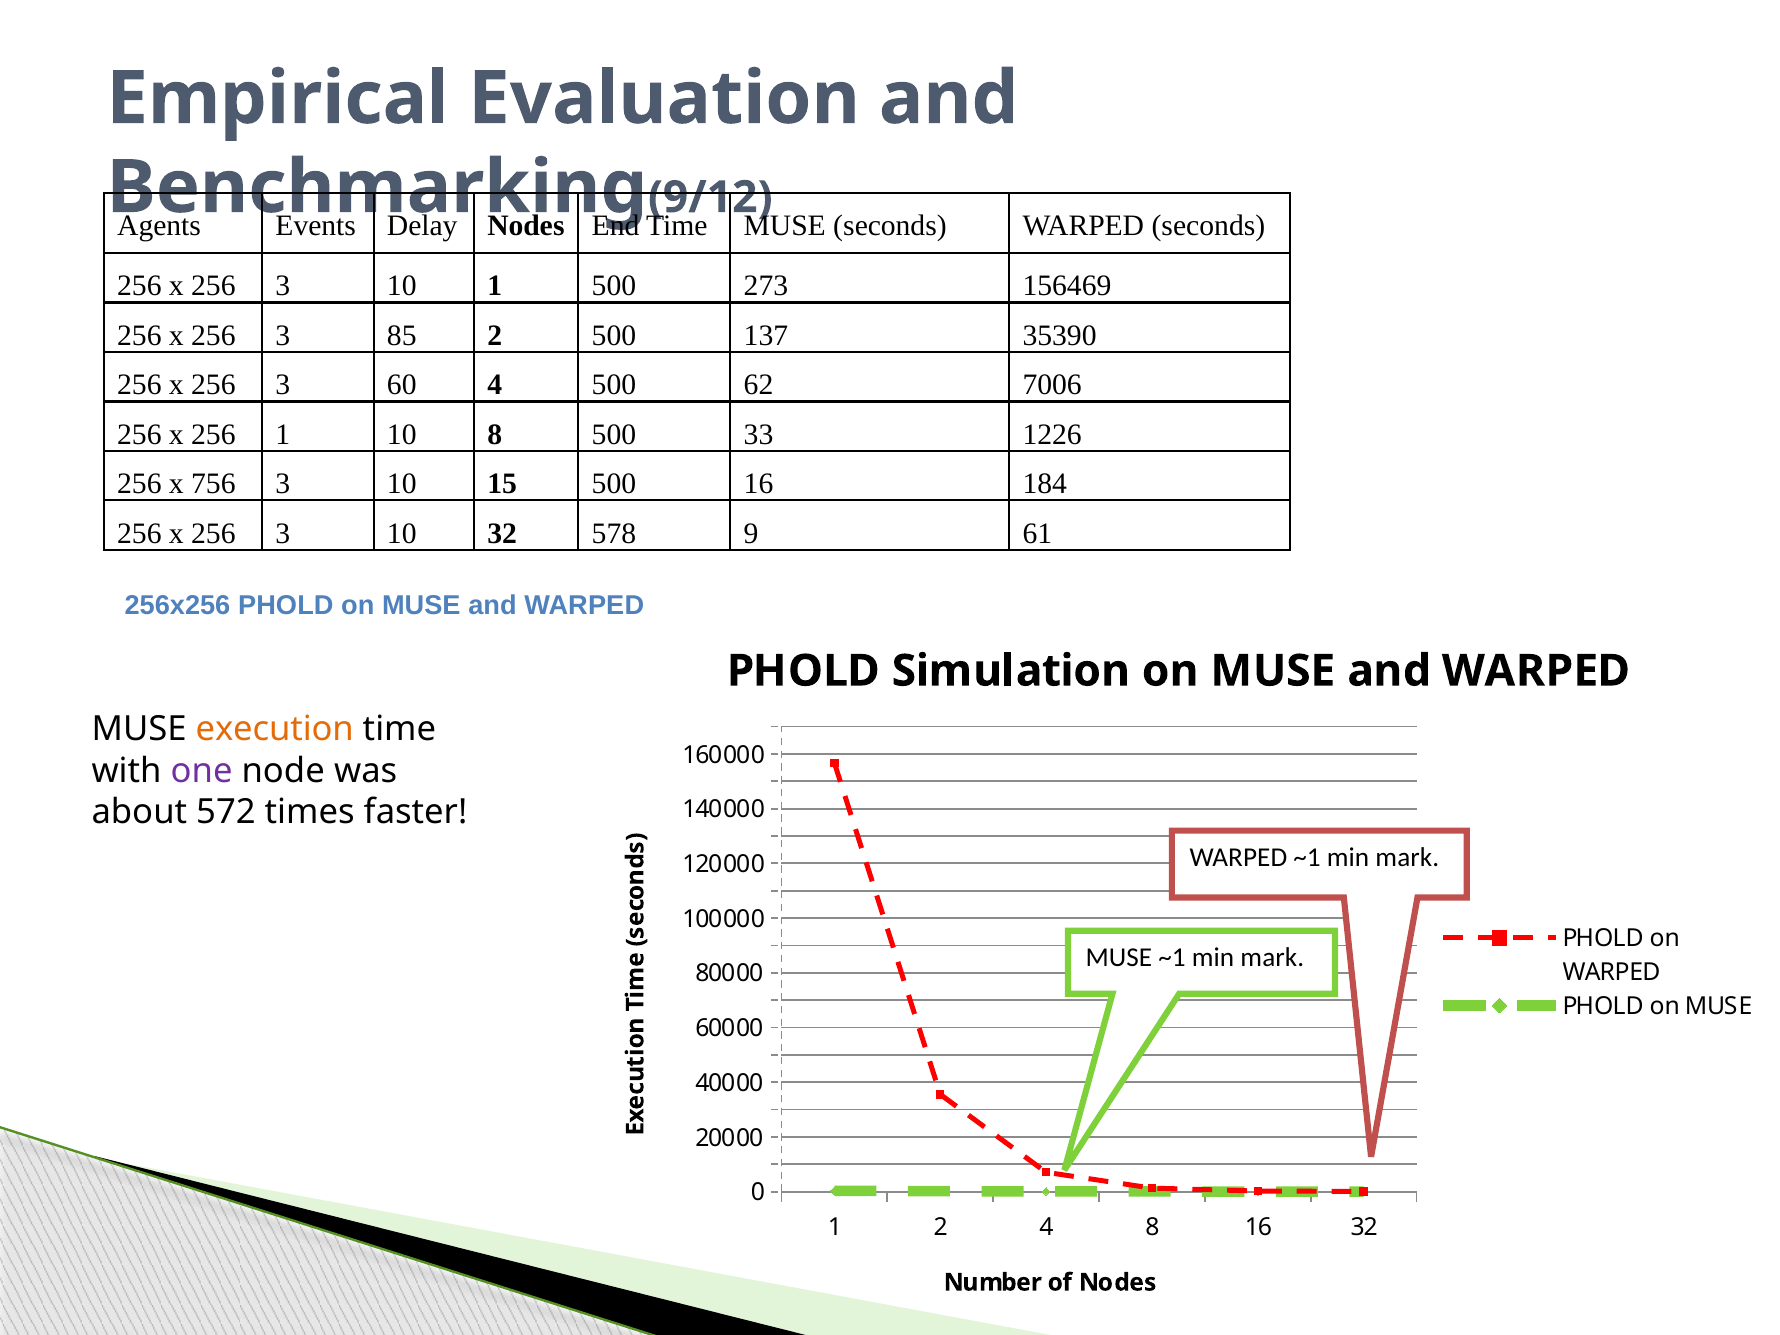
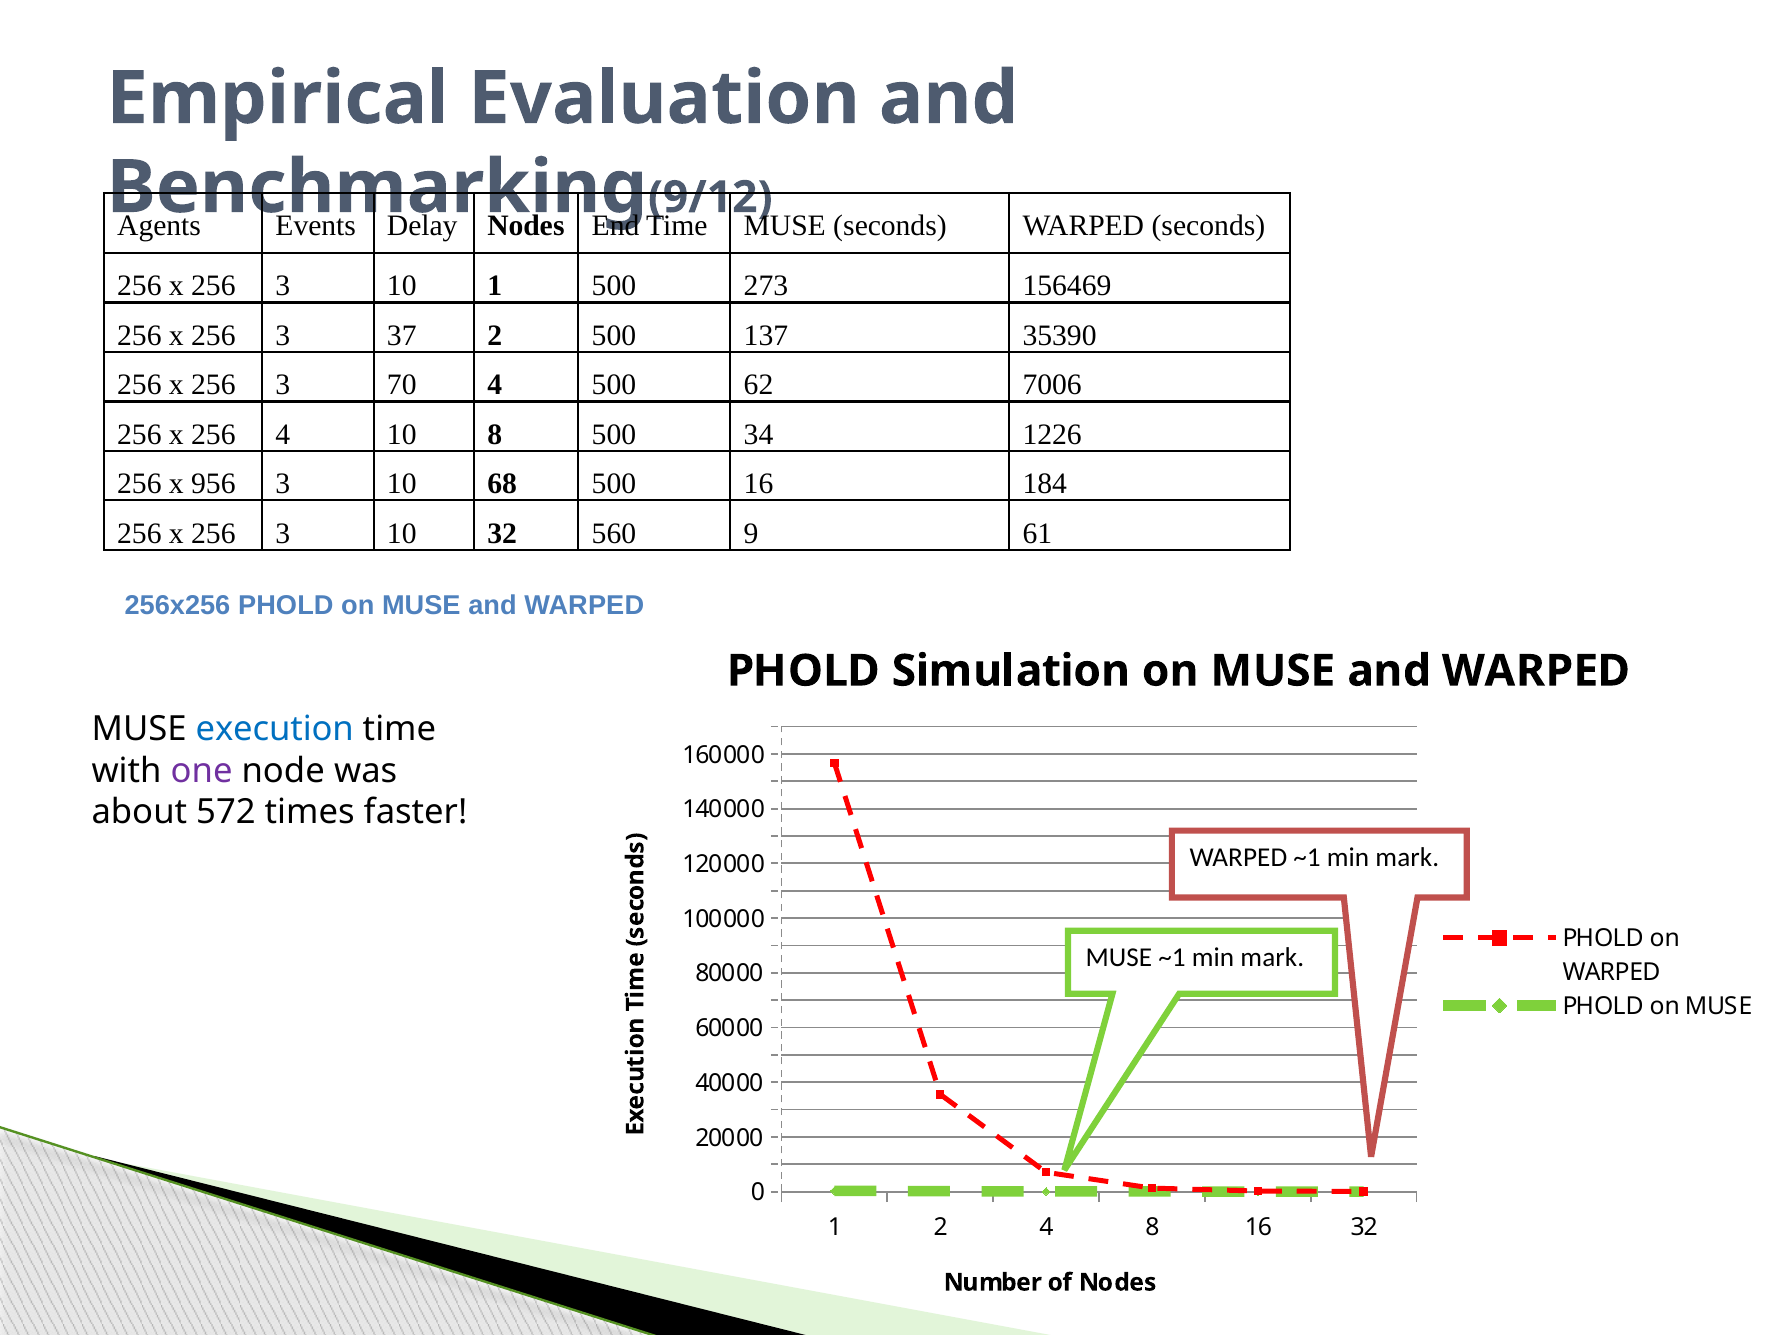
85: 85 -> 37
60: 60 -> 70
256 1: 1 -> 4
33: 33 -> 34
756: 756 -> 956
15: 15 -> 68
578: 578 -> 560
execution colour: orange -> blue
